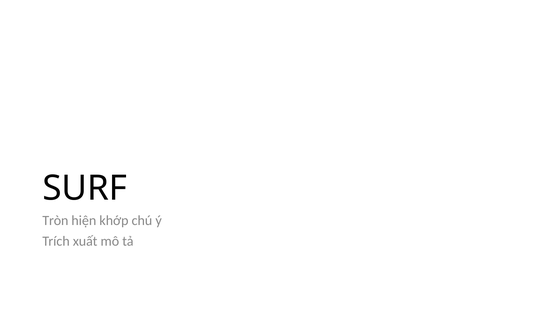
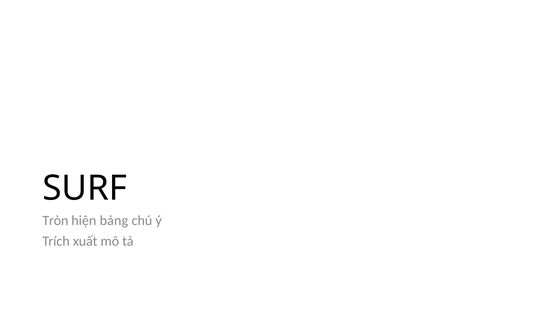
khớp: khớp -> bảng
